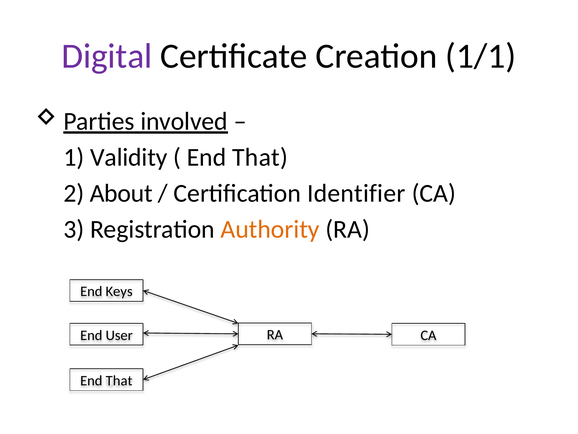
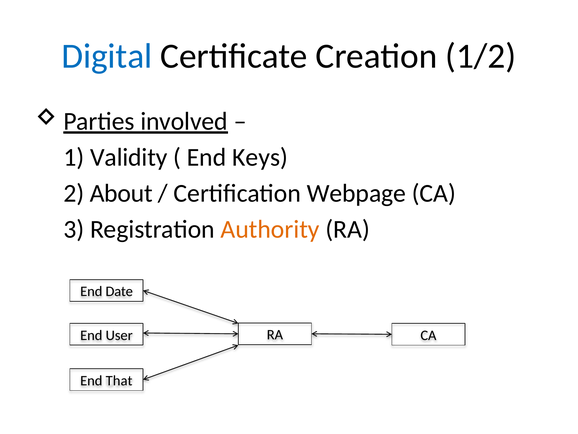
Digital colour: purple -> blue
1/1: 1/1 -> 1/2
That at (260, 157): That -> Keys
Identifier: Identifier -> Webpage
Keys: Keys -> Date
